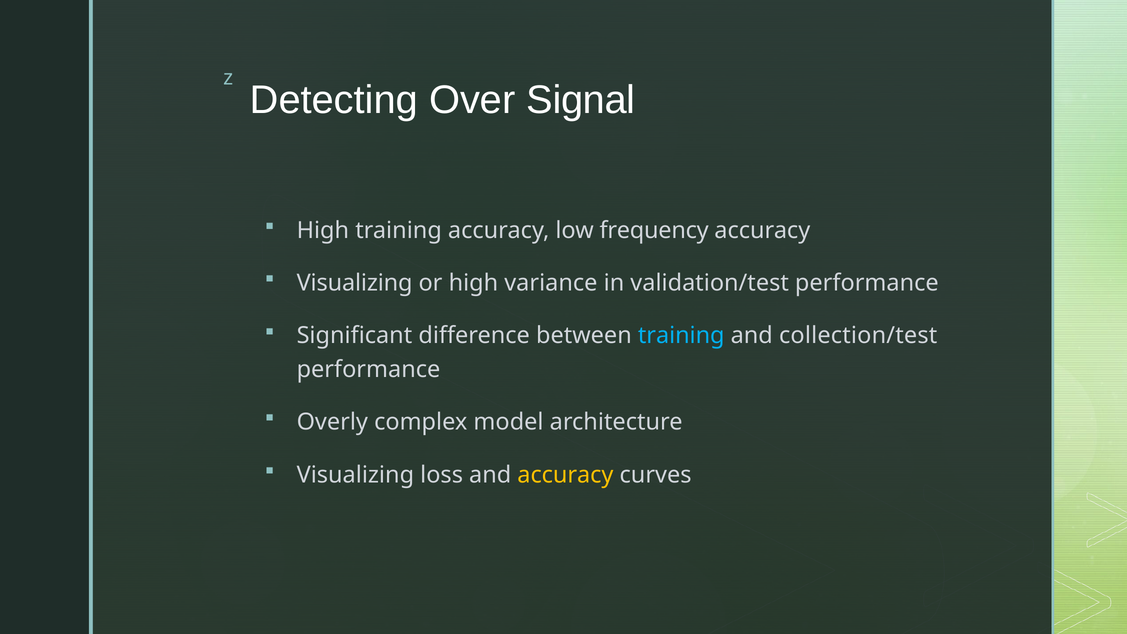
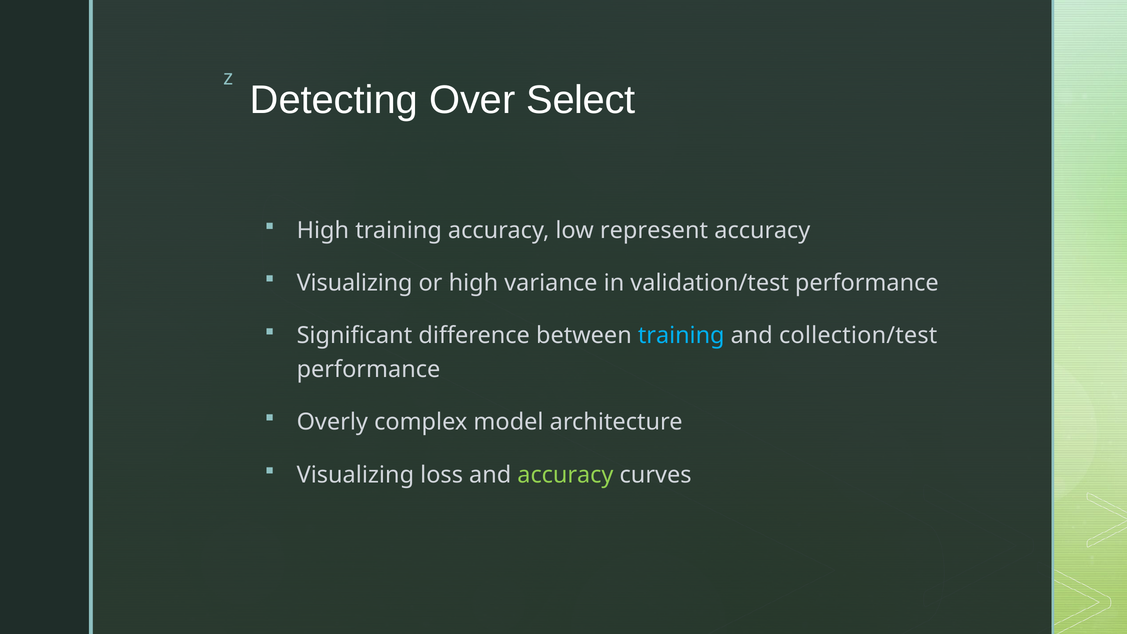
Signal: Signal -> Select
frequency: frequency -> represent
accuracy at (565, 475) colour: yellow -> light green
